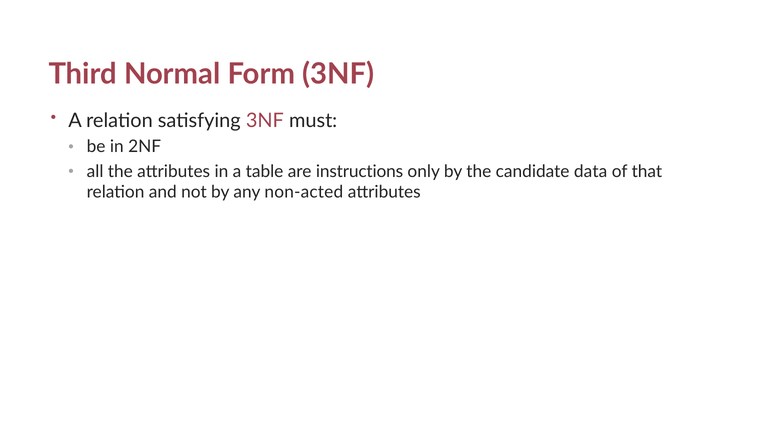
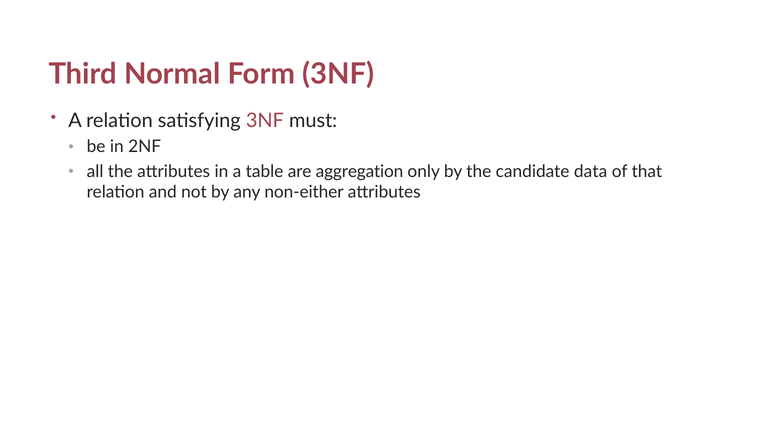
instructions: instructions -> aggregation
non-acted: non-acted -> non-either
